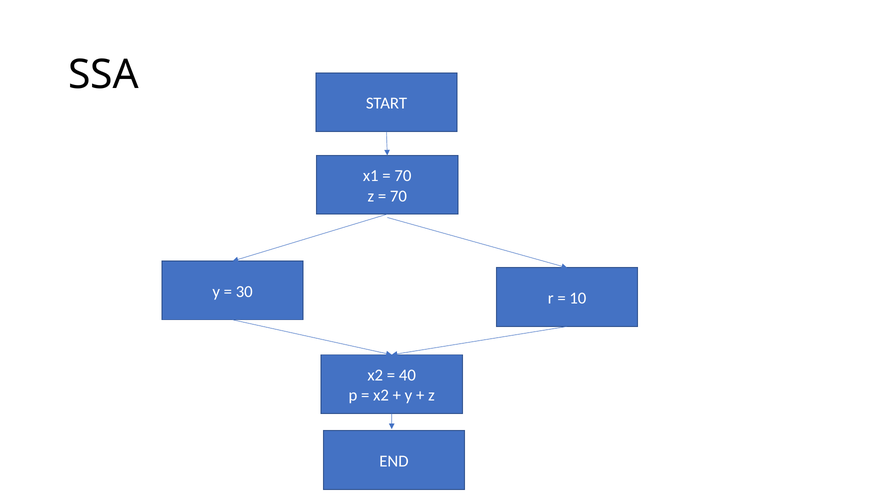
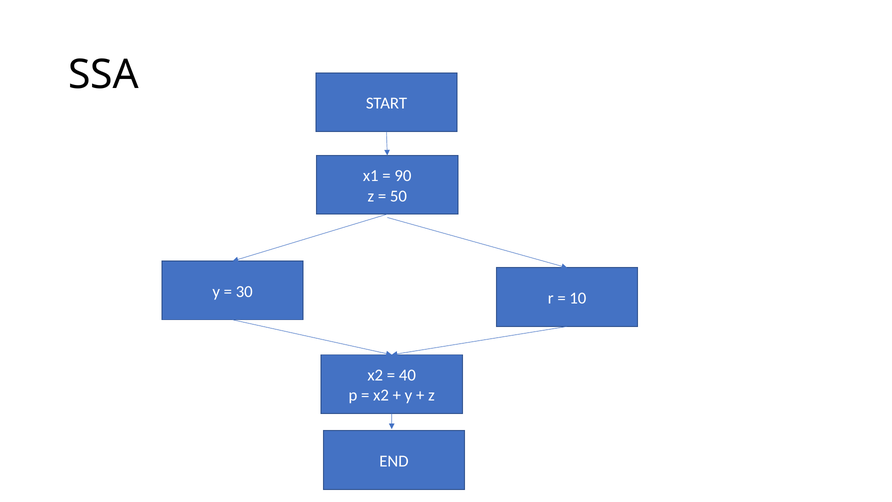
70 at (403, 176): 70 -> 90
70 at (398, 196): 70 -> 50
